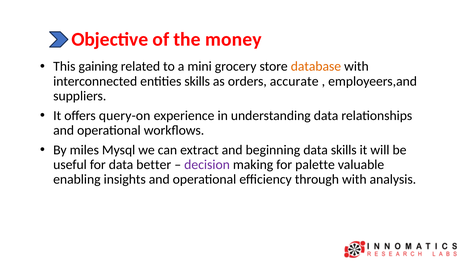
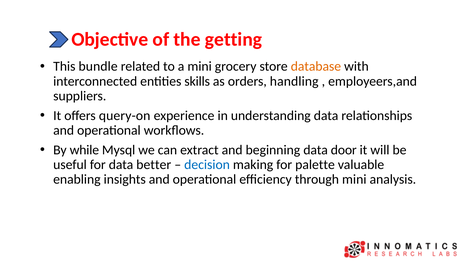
money: money -> getting
gaining: gaining -> bundle
accurate: accurate -> handling
miles: miles -> while
data skills: skills -> door
decision colour: purple -> blue
through with: with -> mini
